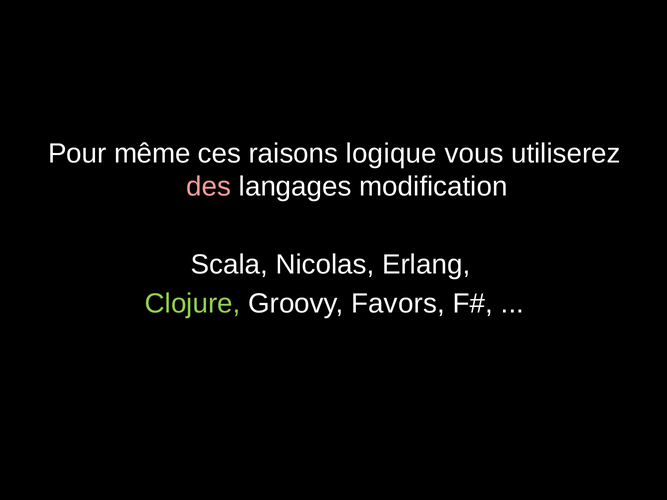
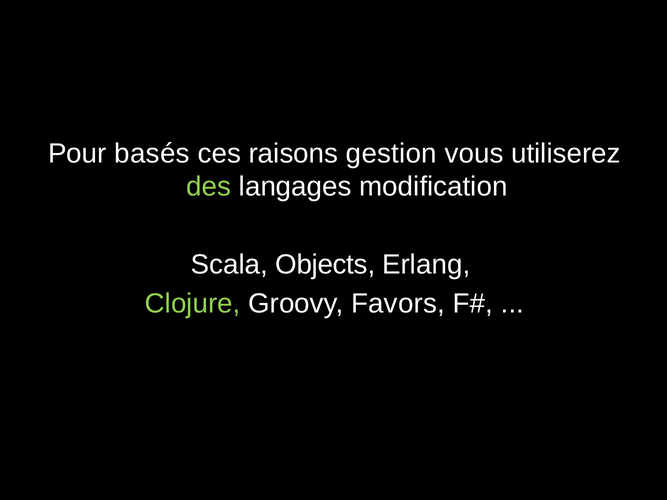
même: même -> basés
logique: logique -> gestion
des colour: pink -> light green
Nicolas: Nicolas -> Objects
